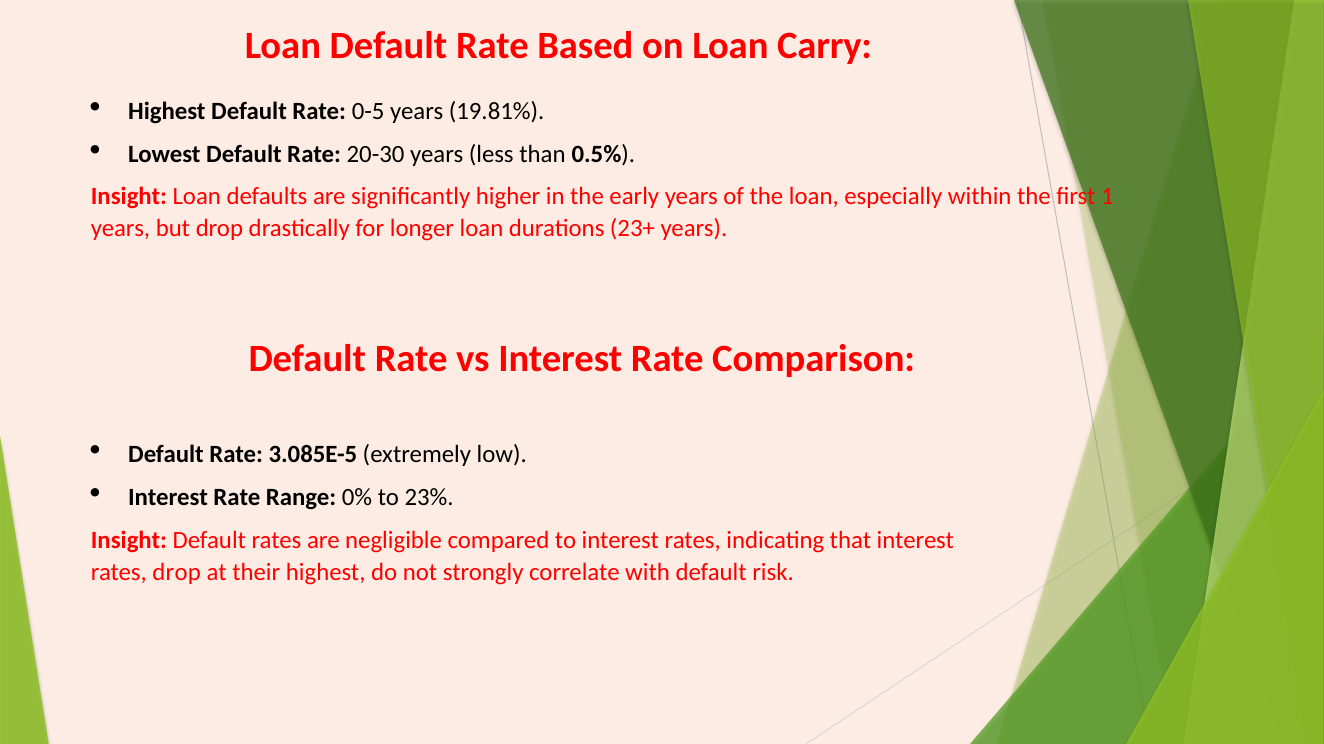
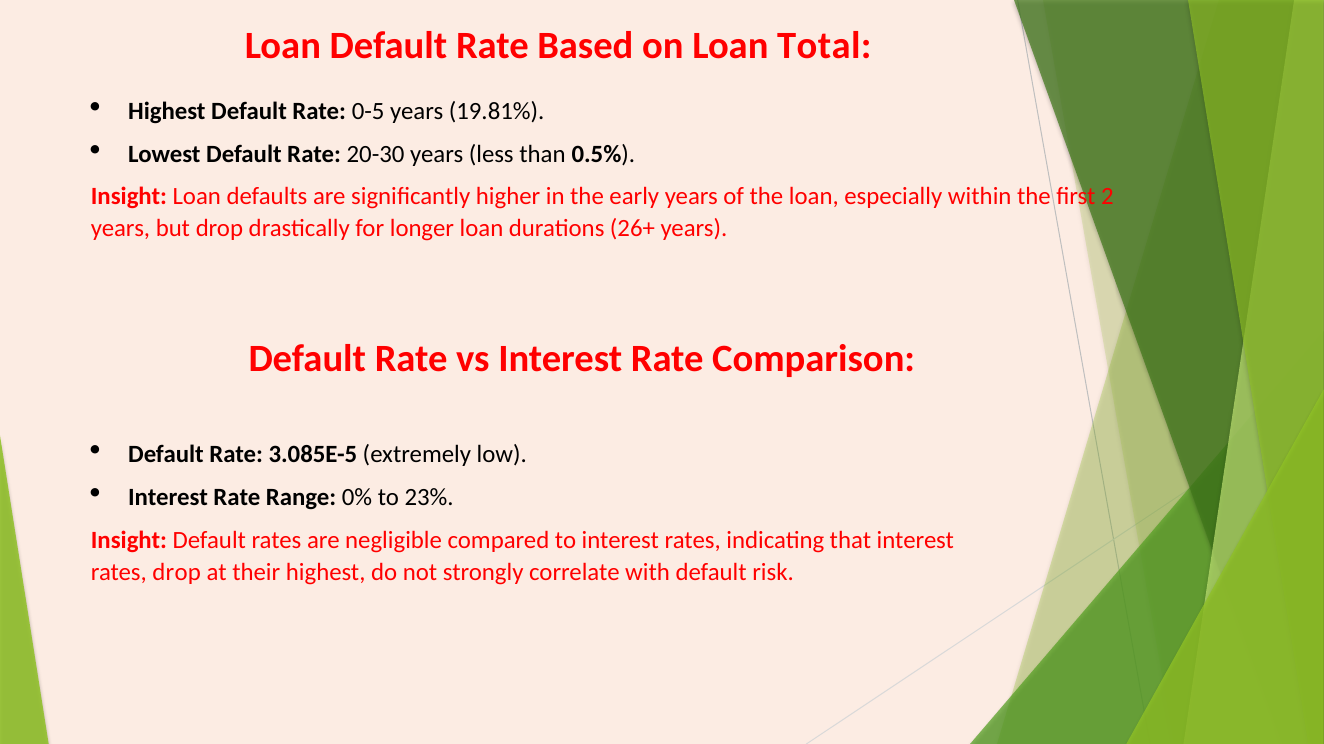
Carry: Carry -> Total
1: 1 -> 2
23+: 23+ -> 26+
